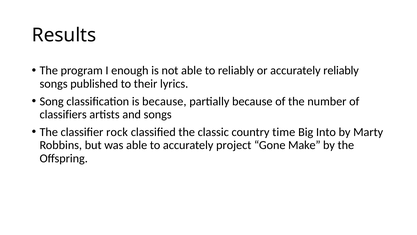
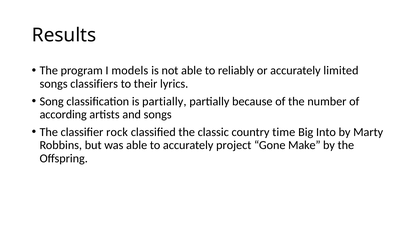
enough: enough -> models
accurately reliably: reliably -> limited
published: published -> classifiers
is because: because -> partially
classifiers: classifiers -> according
